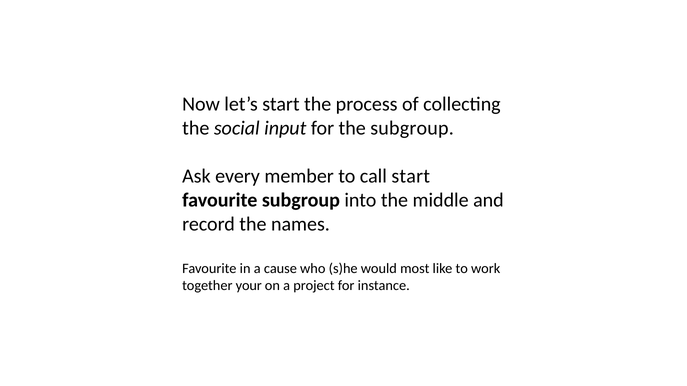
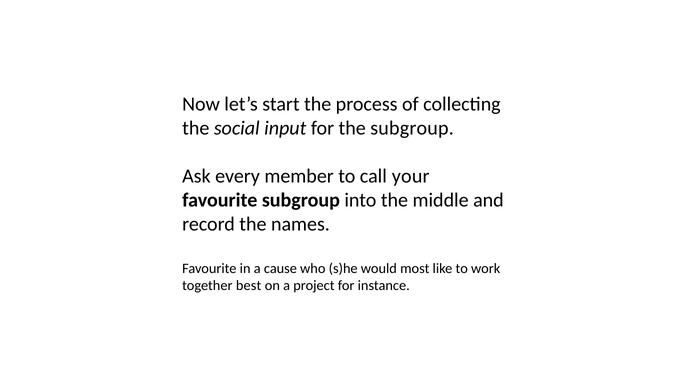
call start: start -> your
your: your -> best
